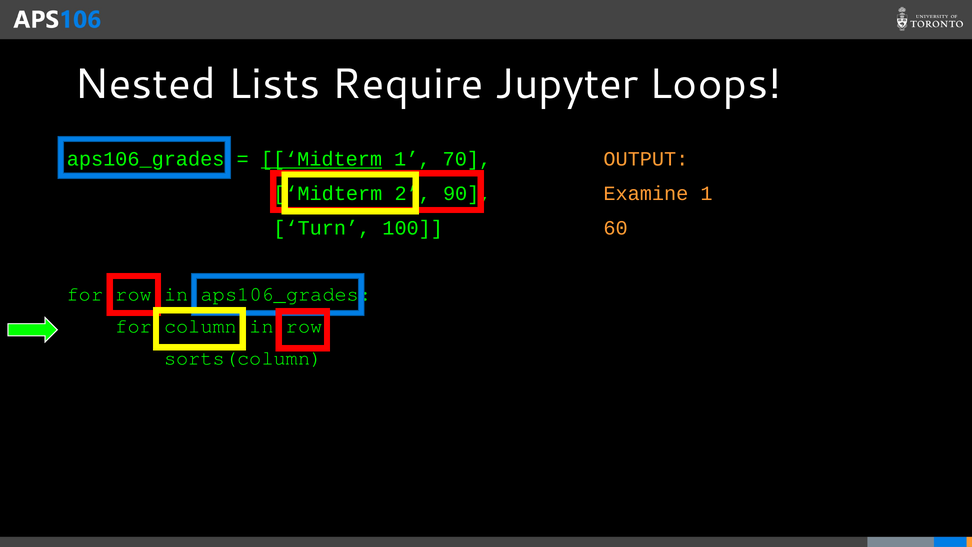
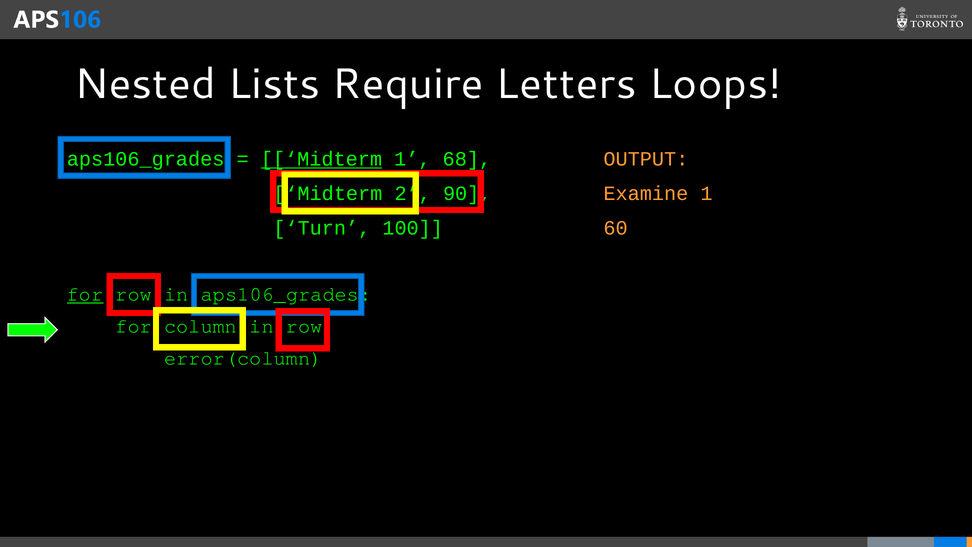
Jupyter: Jupyter -> Letters
70: 70 -> 68
for at (85, 294) underline: none -> present
sorts(column: sorts(column -> error(column
